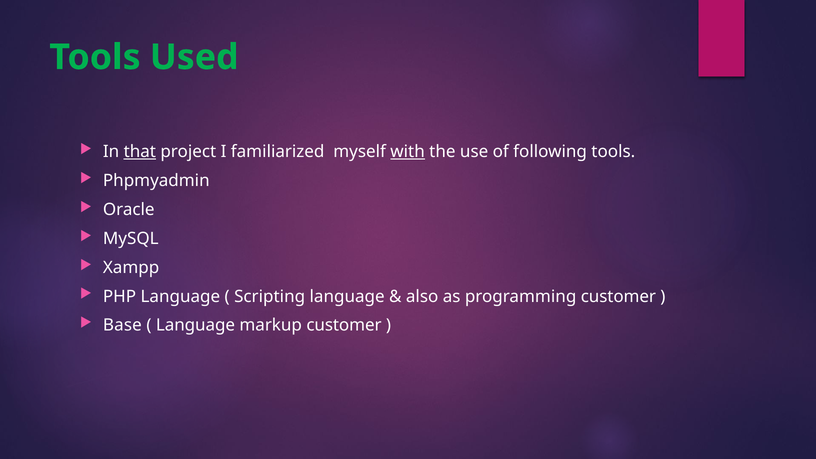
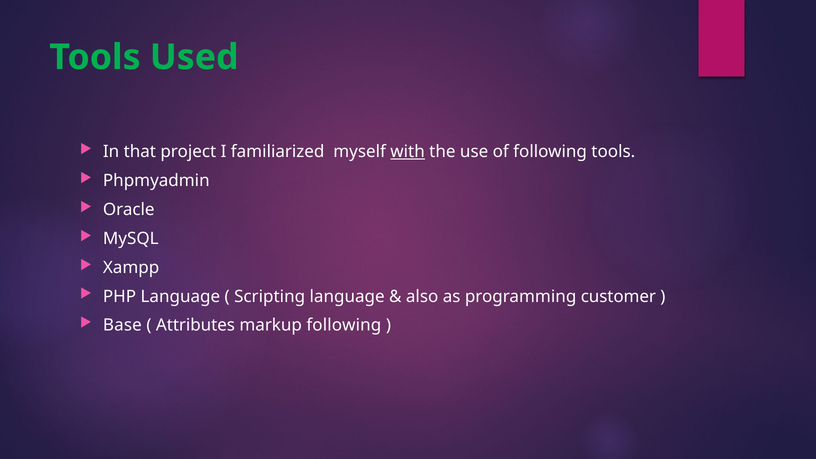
that underline: present -> none
Language at (195, 325): Language -> Attributes
markup customer: customer -> following
